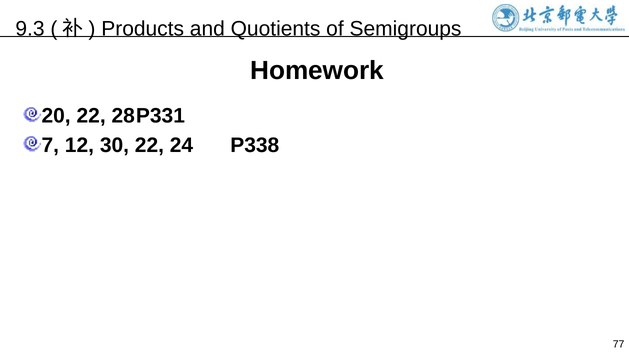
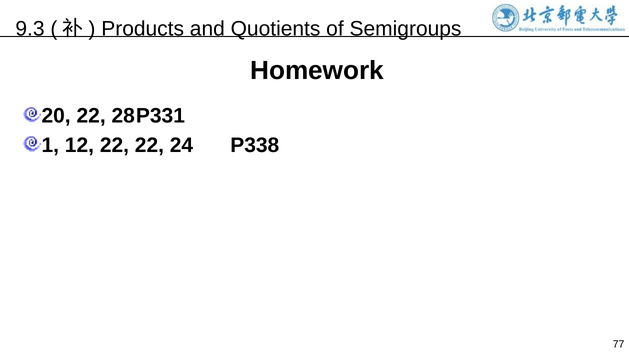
7: 7 -> 1
12 30: 30 -> 22
